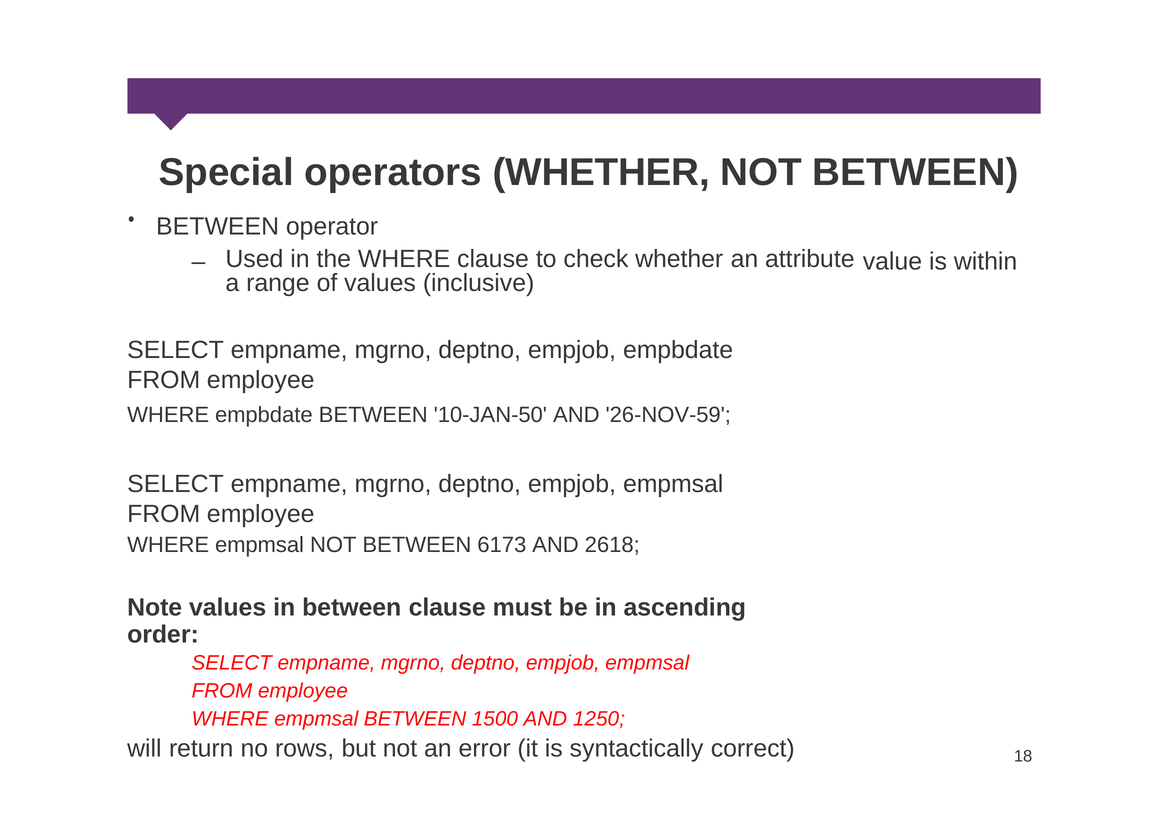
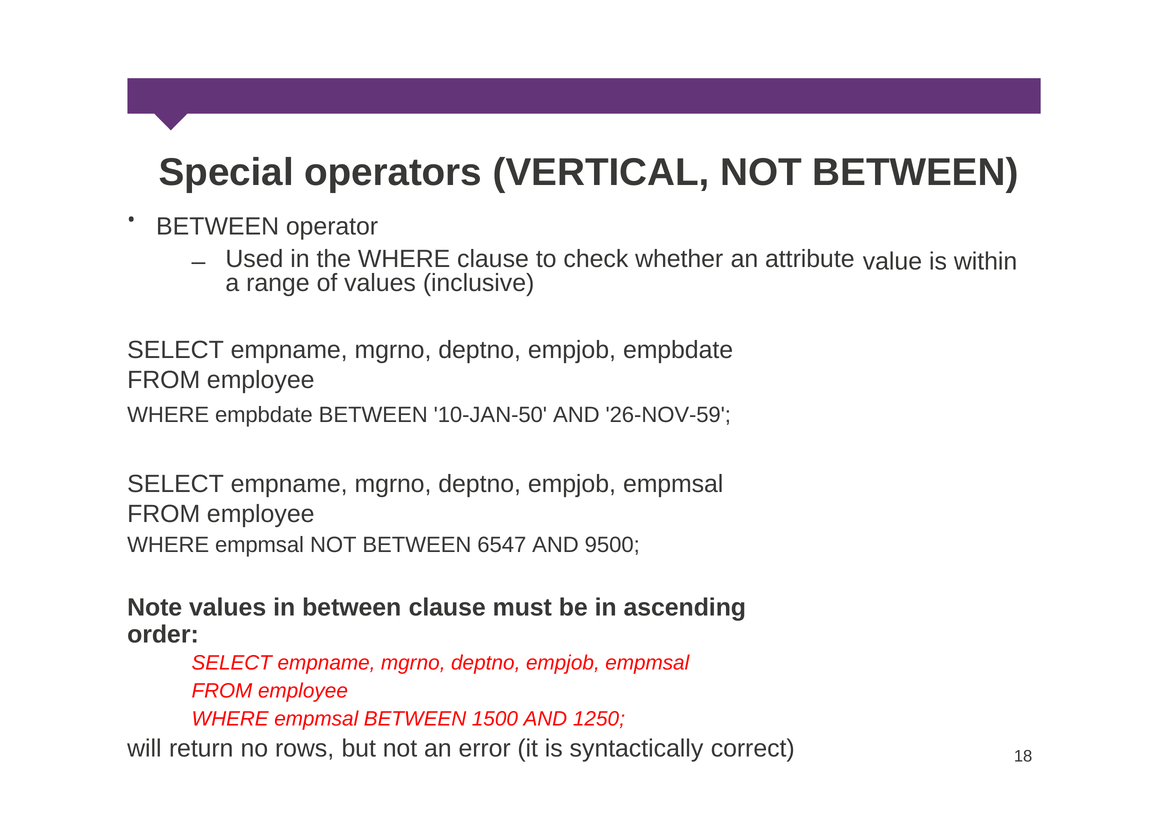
operators WHETHER: WHETHER -> VERTICAL
6173: 6173 -> 6547
2618: 2618 -> 9500
